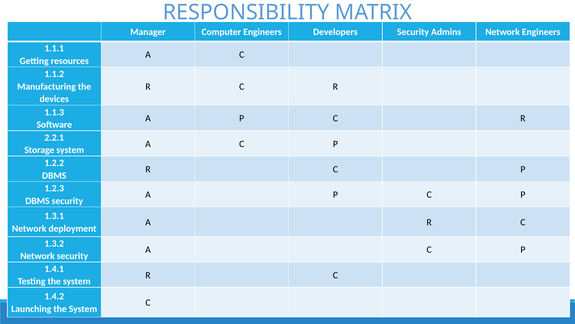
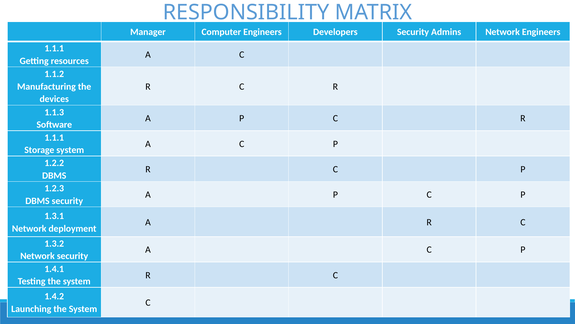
2.2.1 at (54, 137): 2.2.1 -> 1.1.1
